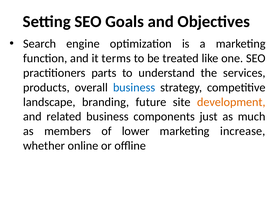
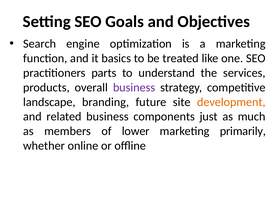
terms: terms -> basics
business at (134, 87) colour: blue -> purple
increase: increase -> primarily
